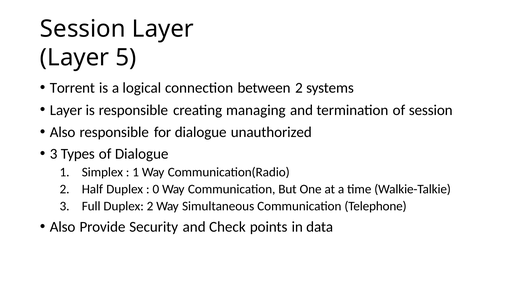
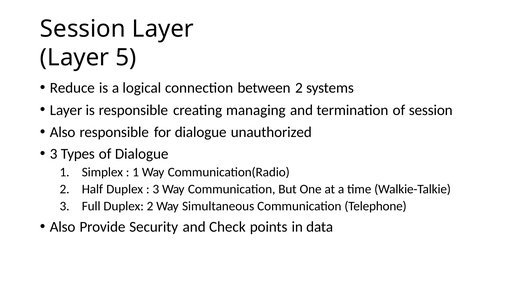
Torrent: Torrent -> Reduce
0 at (156, 189): 0 -> 3
